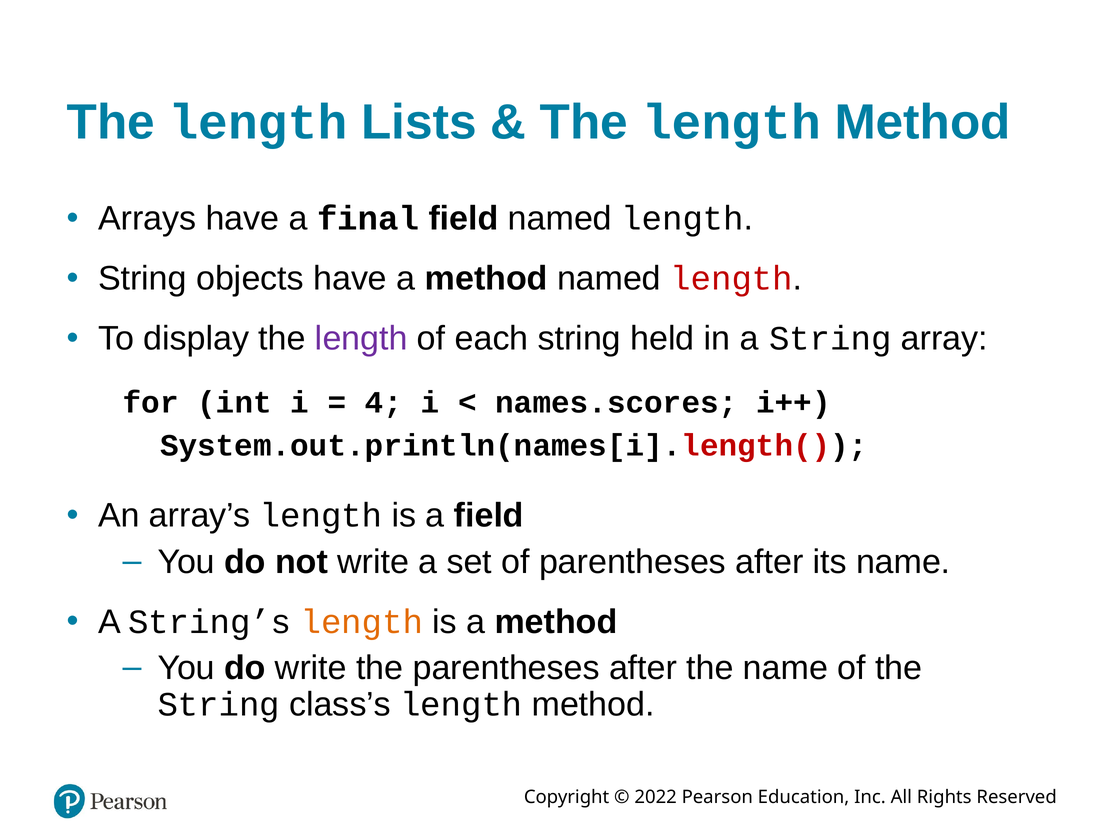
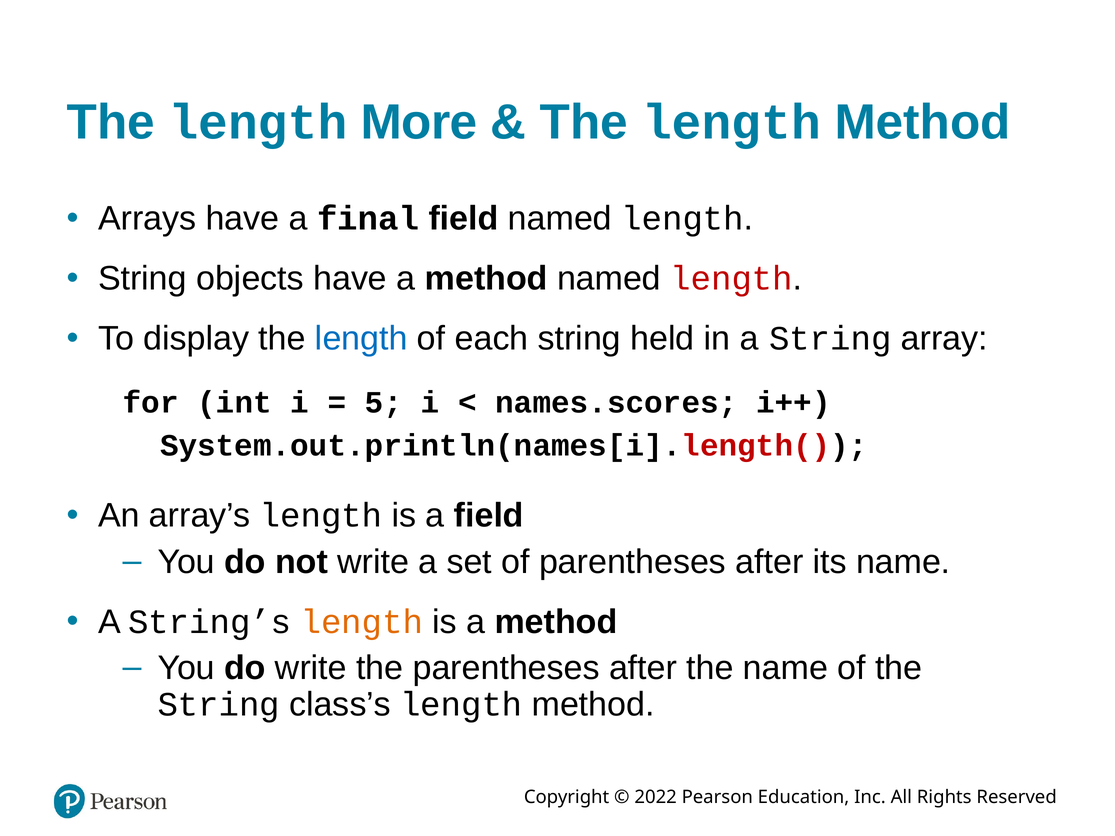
Lists: Lists -> More
length at (361, 339) colour: purple -> blue
4: 4 -> 5
